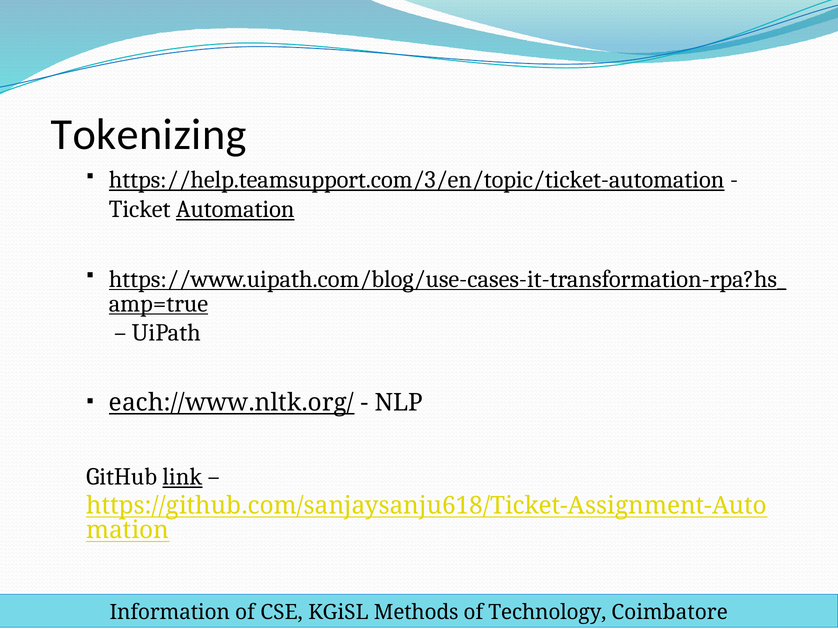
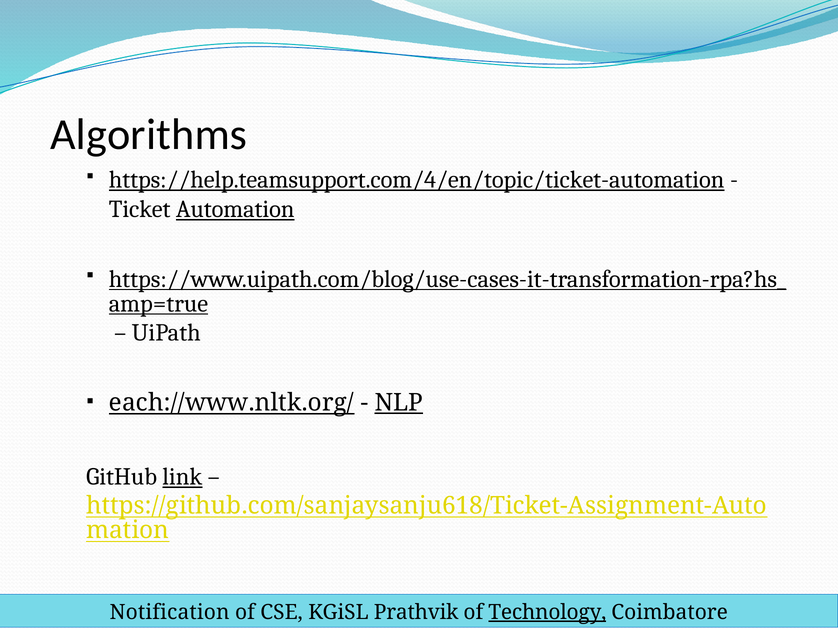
Tokenizing: Tokenizing -> Algorithms
https://help.teamsupport.com/3/en/topic/ticket-automation: https://help.teamsupport.com/3/en/topic/ticket-automation -> https://help.teamsupport.com/4/en/topic/ticket-automation
NLP underline: none -> present
Information: Information -> Notification
Methods: Methods -> Prathvik
Technology underline: none -> present
